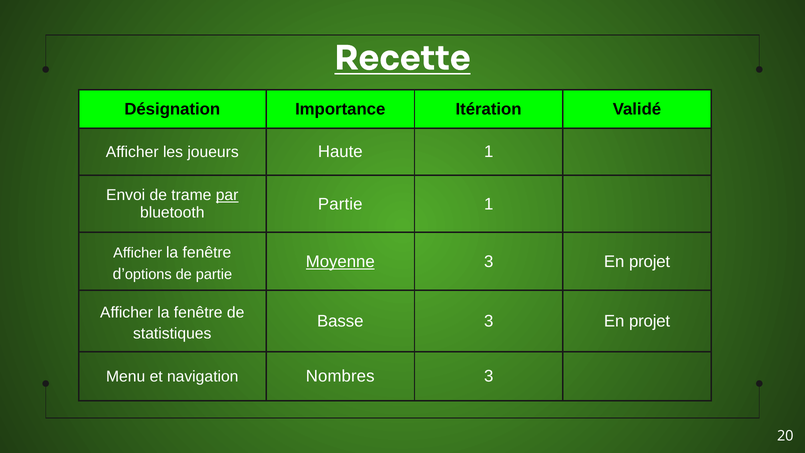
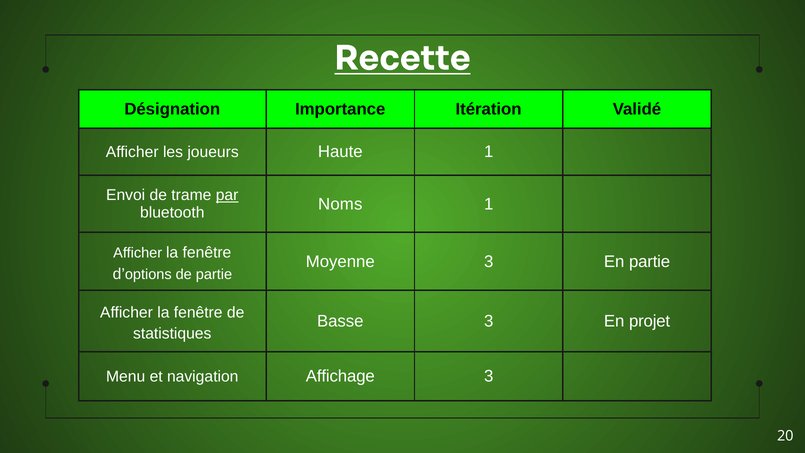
Partie at (340, 204): Partie -> Noms
Moyenne underline: present -> none
projet at (650, 261): projet -> partie
Nombres: Nombres -> Affichage
